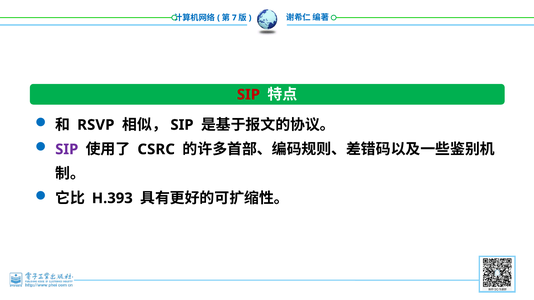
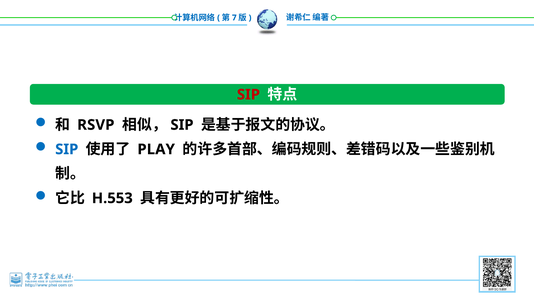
SIP at (67, 150) colour: purple -> blue
CSRC: CSRC -> PLAY
H.393: H.393 -> H.553
